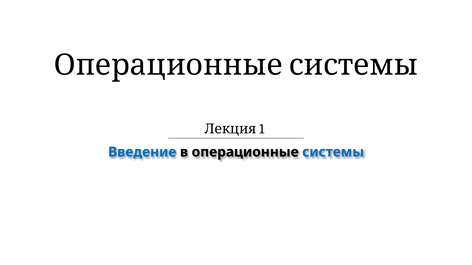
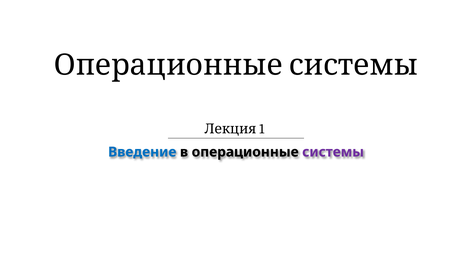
системы colour: blue -> purple
